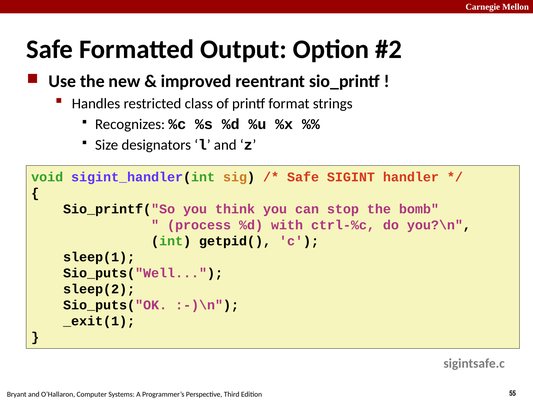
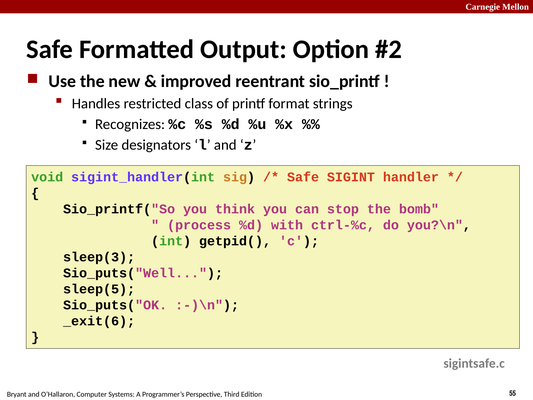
sleep(1: sleep(1 -> sleep(3
sleep(2: sleep(2 -> sleep(5
_exit(1: _exit(1 -> _exit(6
